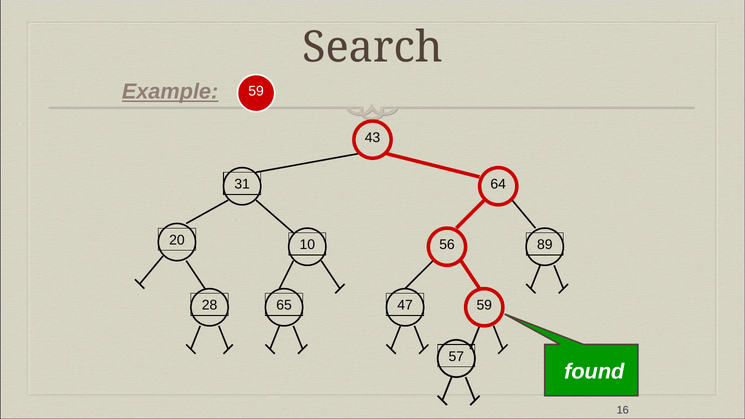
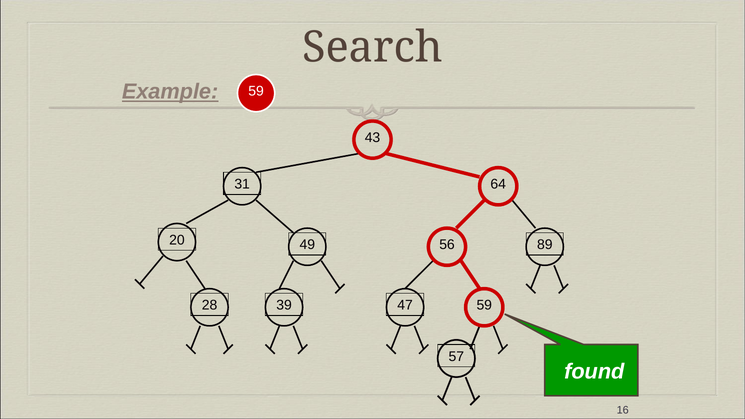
10: 10 -> 49
65: 65 -> 39
